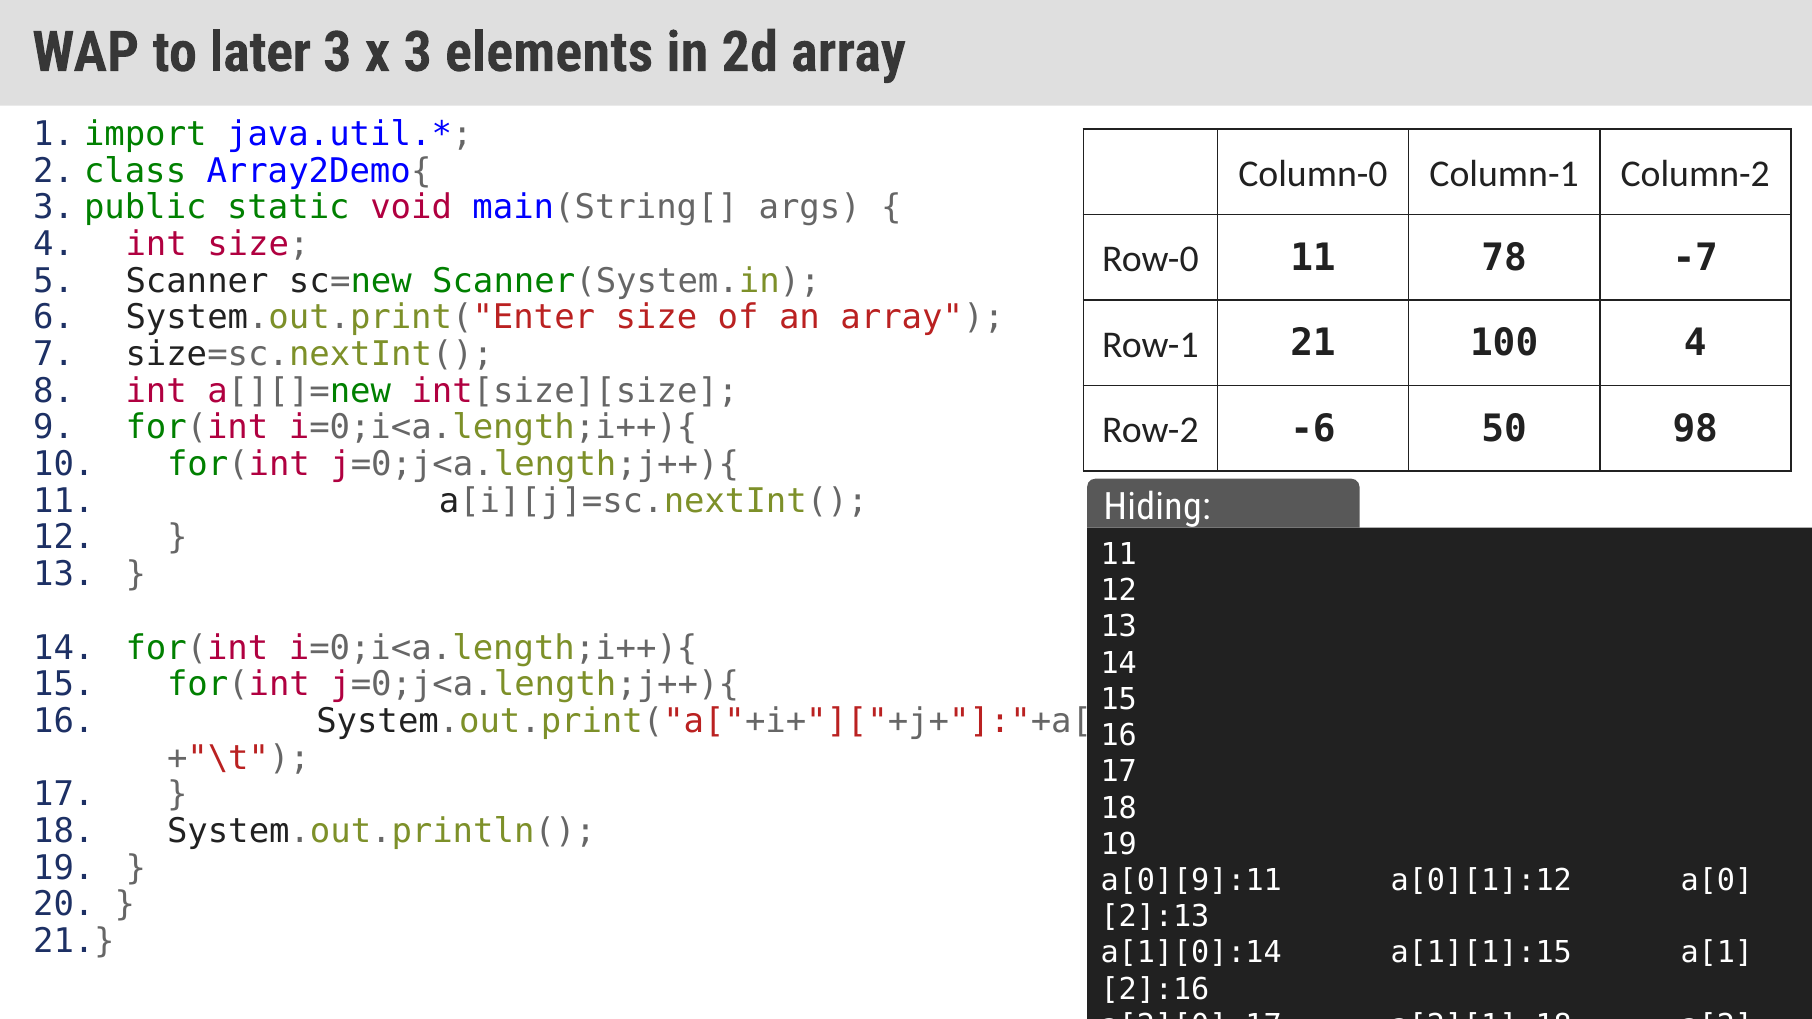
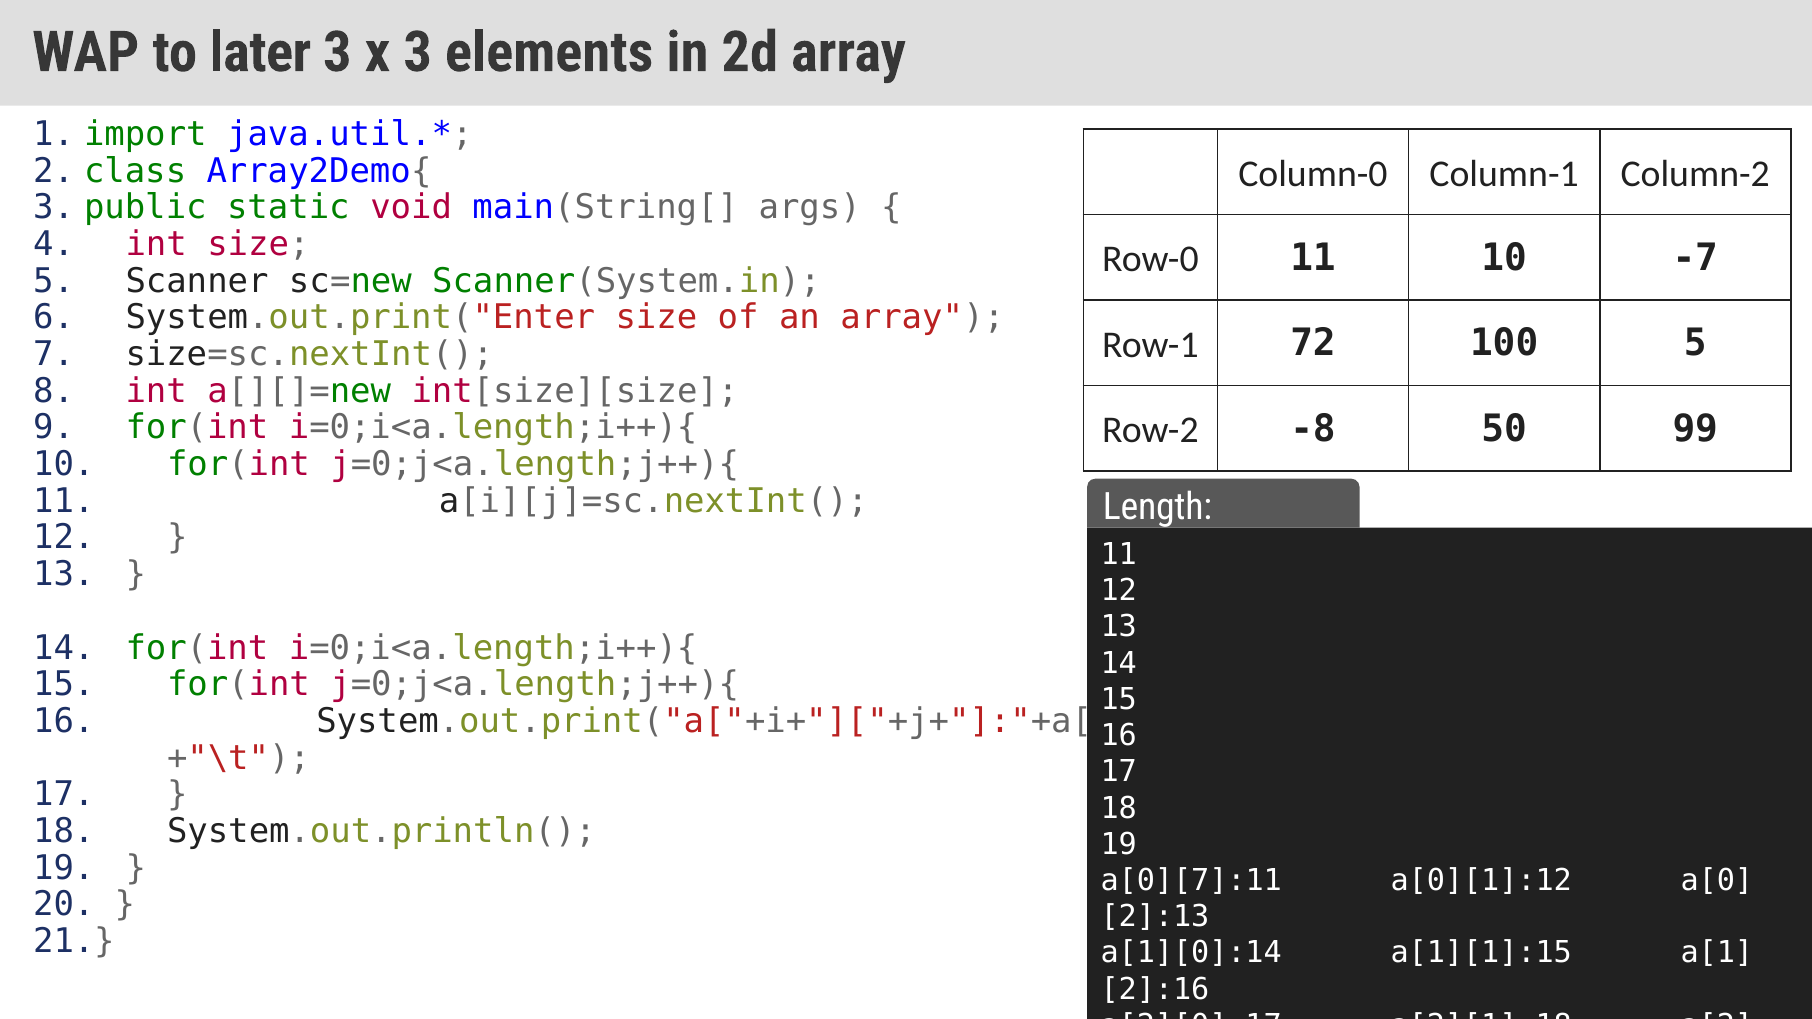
11 78: 78 -> 10
Row-1 21: 21 -> 72
100 4: 4 -> 5
-6: -6 -> -8
98: 98 -> 99
Hiding: Hiding -> Length
a[0][9]:11: a[0][9]:11 -> a[0][7]:11
